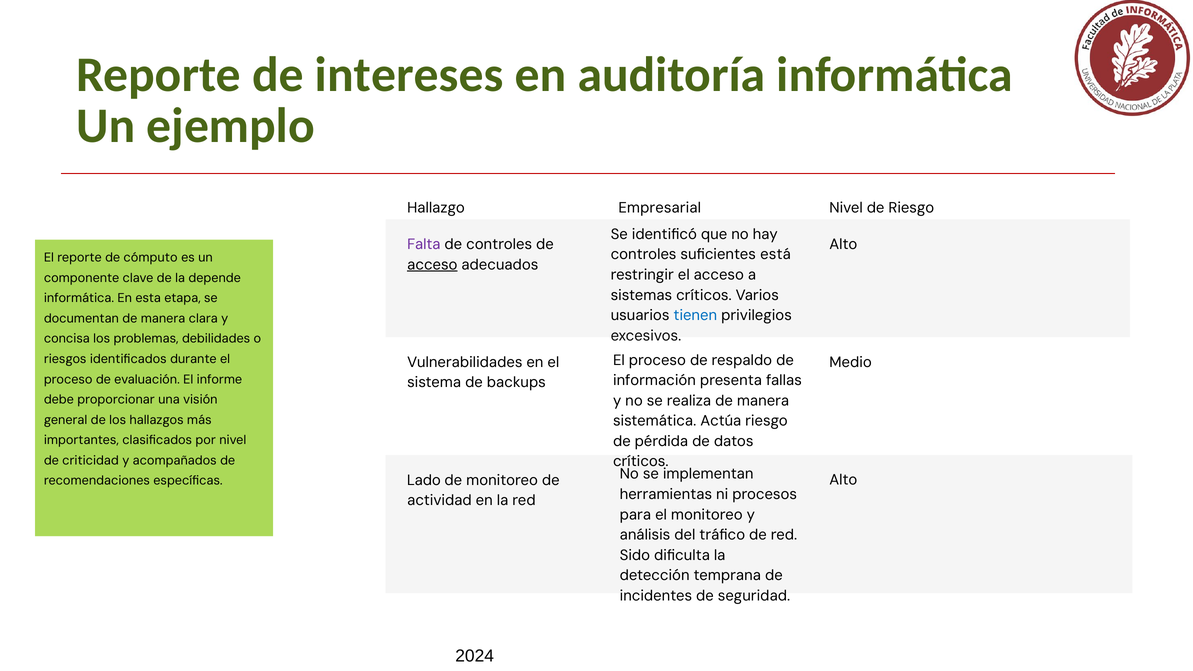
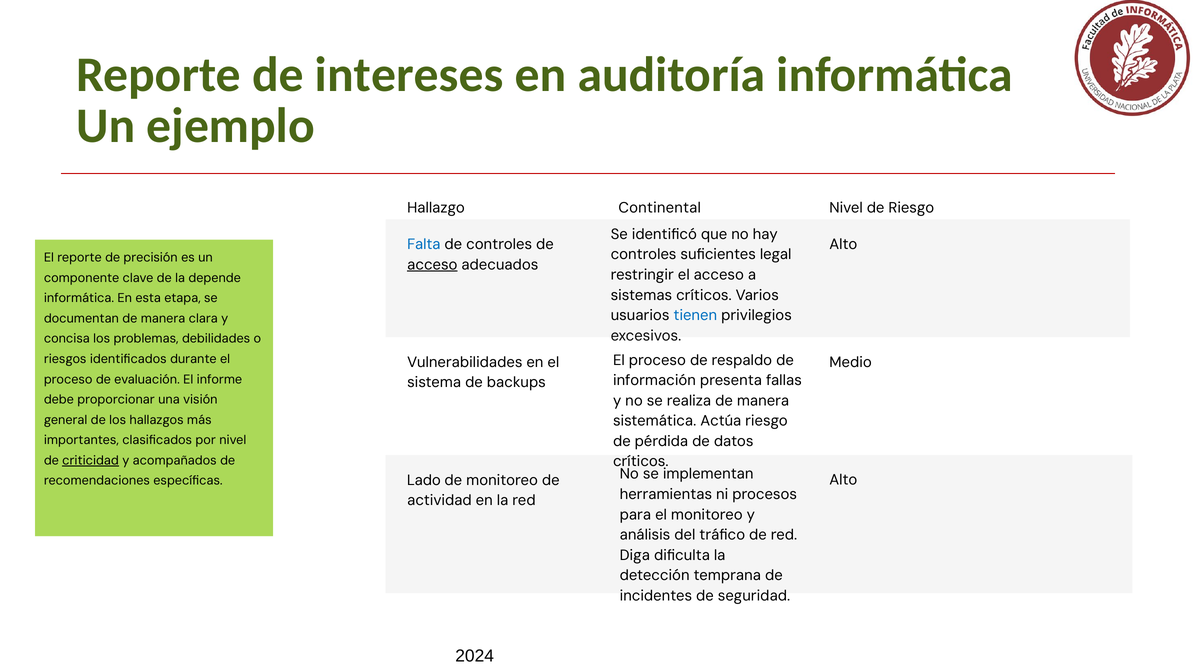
Empresarial: Empresarial -> Continental
Falta colour: purple -> blue
está: está -> legal
cómputo: cómputo -> precisión
criticidad underline: none -> present
Sido: Sido -> Diga
